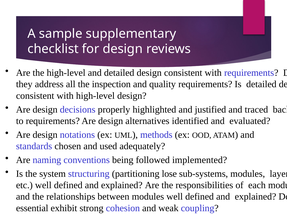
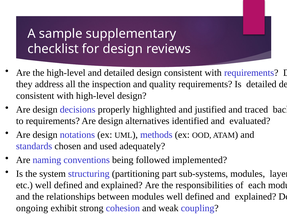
lose: lose -> part
essential: essential -> ongoing
